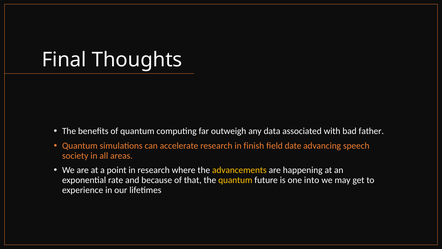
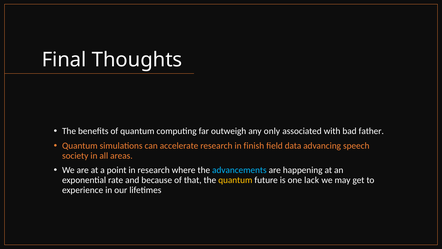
data: data -> only
date: date -> data
advancements colour: yellow -> light blue
into: into -> lack
